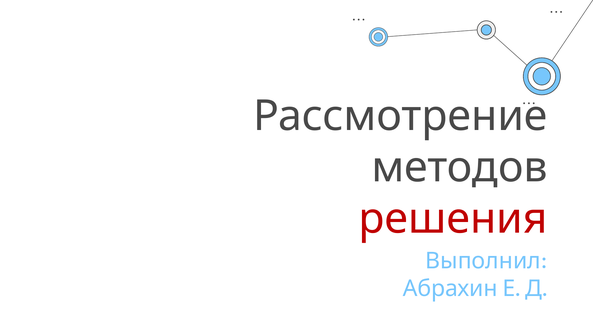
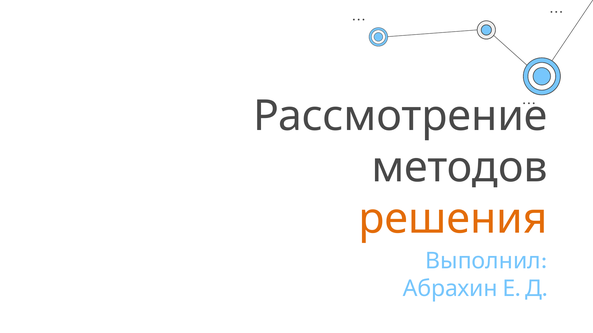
решения colour: red -> orange
